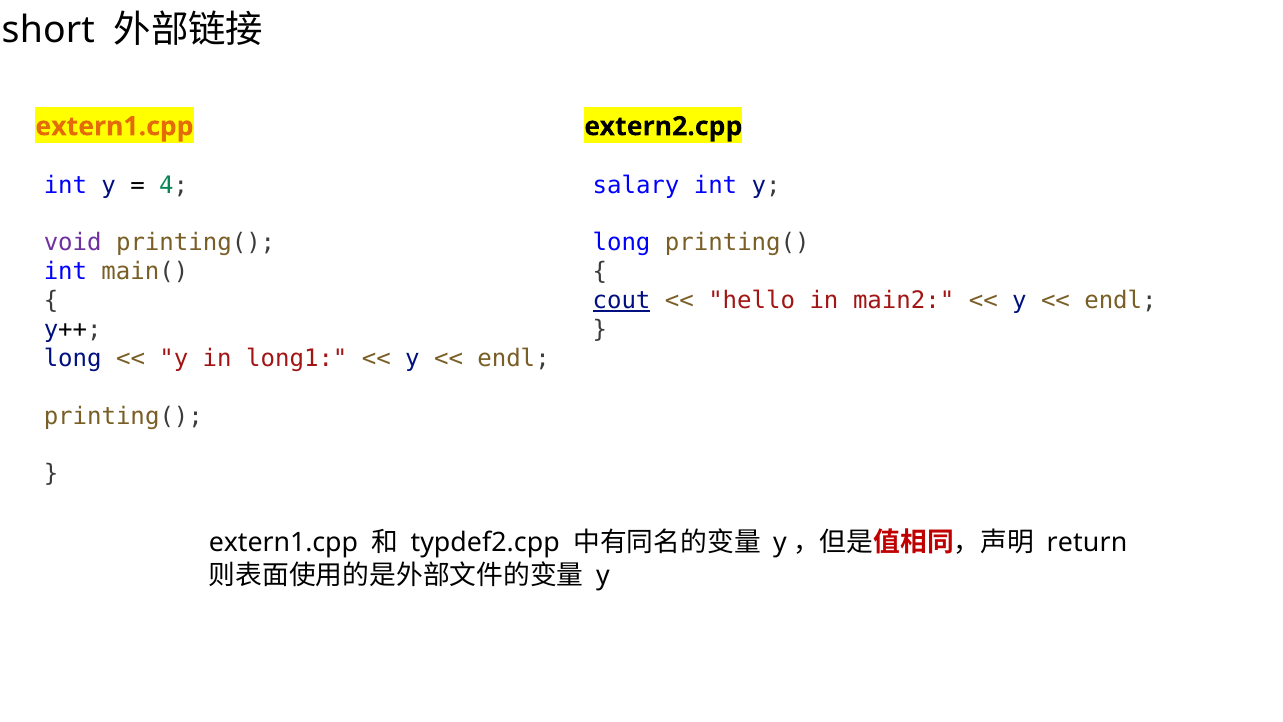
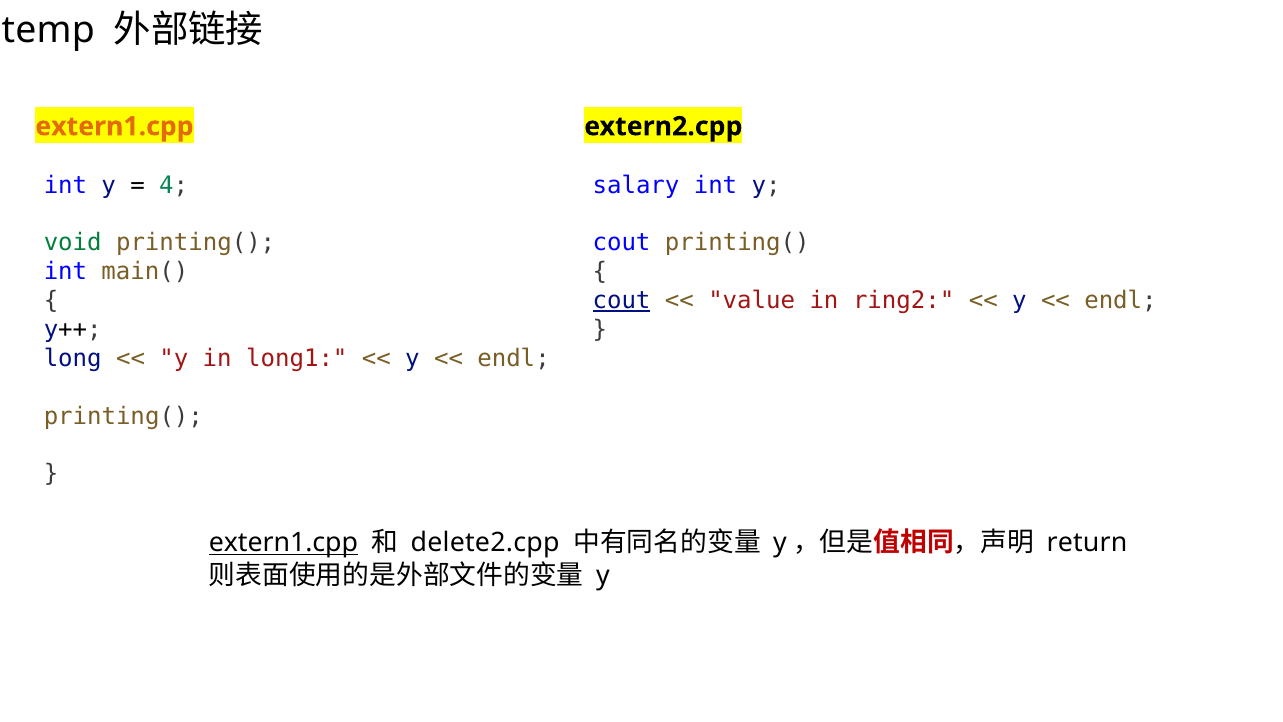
short: short -> temp
void colour: purple -> green
long at (622, 243): long -> cout
hello: hello -> value
main2: main2 -> ring2
extern1.cpp at (283, 543) underline: none -> present
typdef2.cpp: typdef2.cpp -> delete2.cpp
